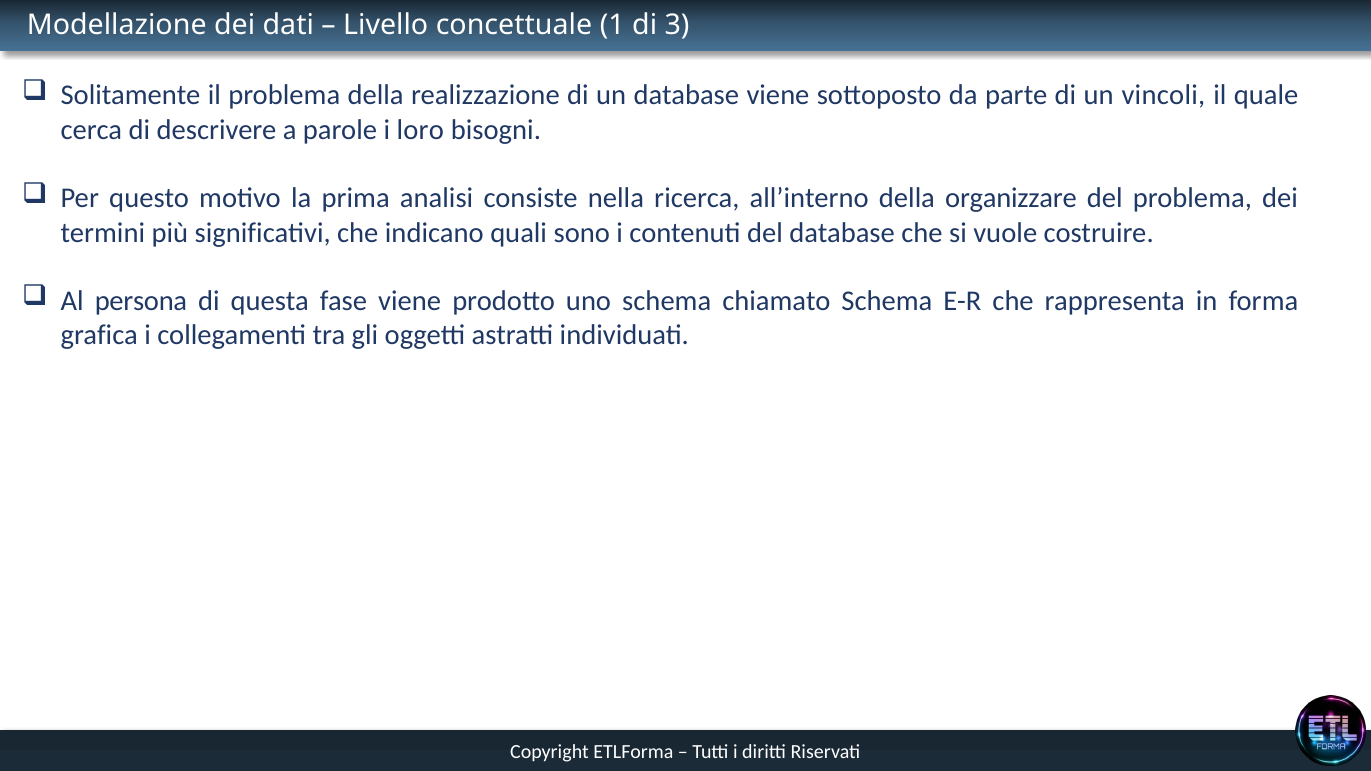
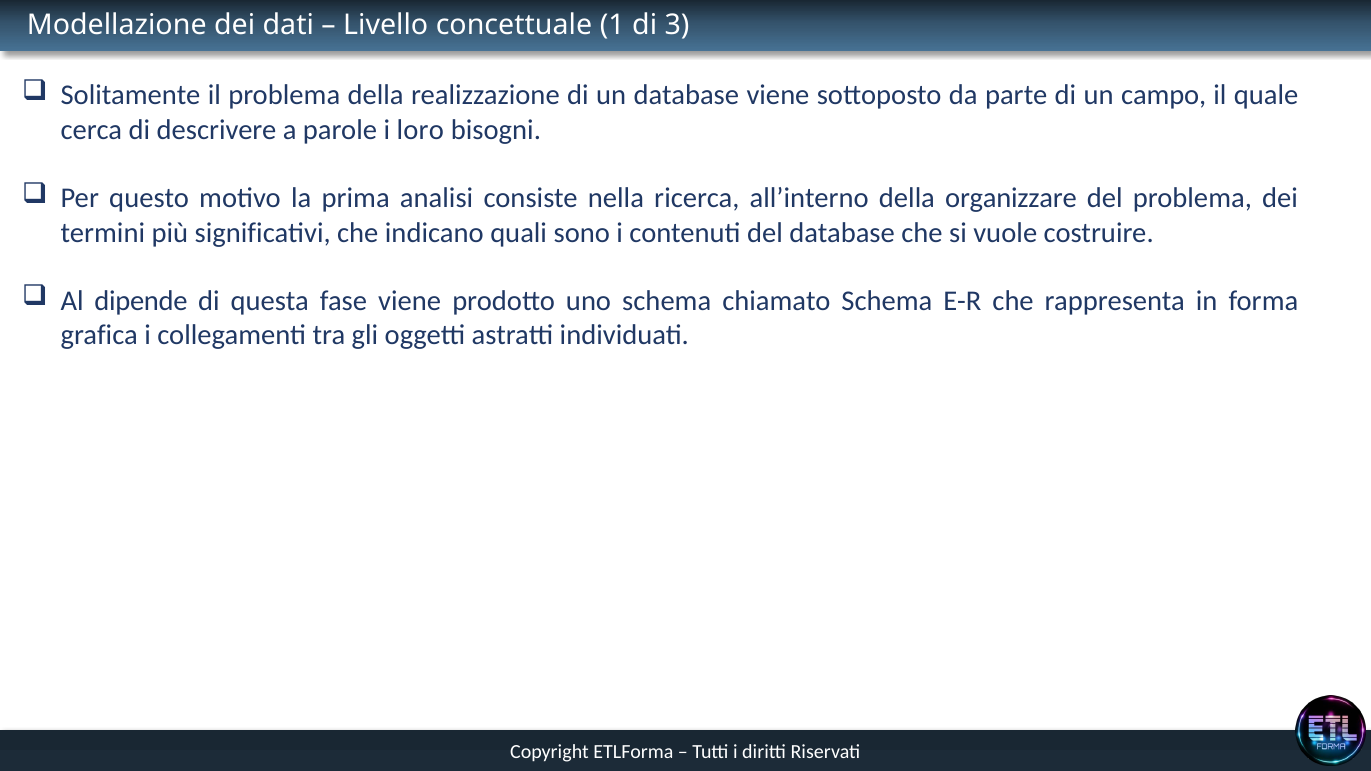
vincoli: vincoli -> campo
persona: persona -> dipende
